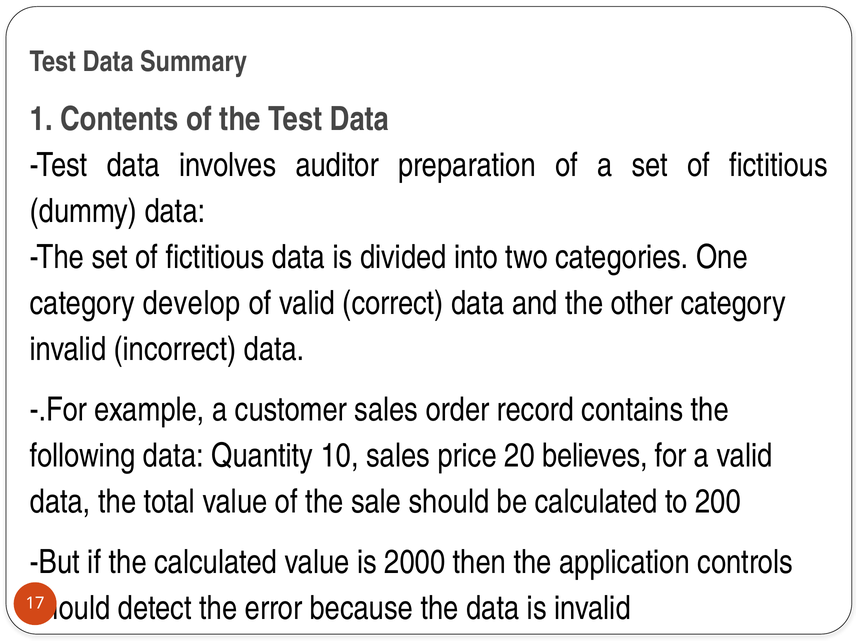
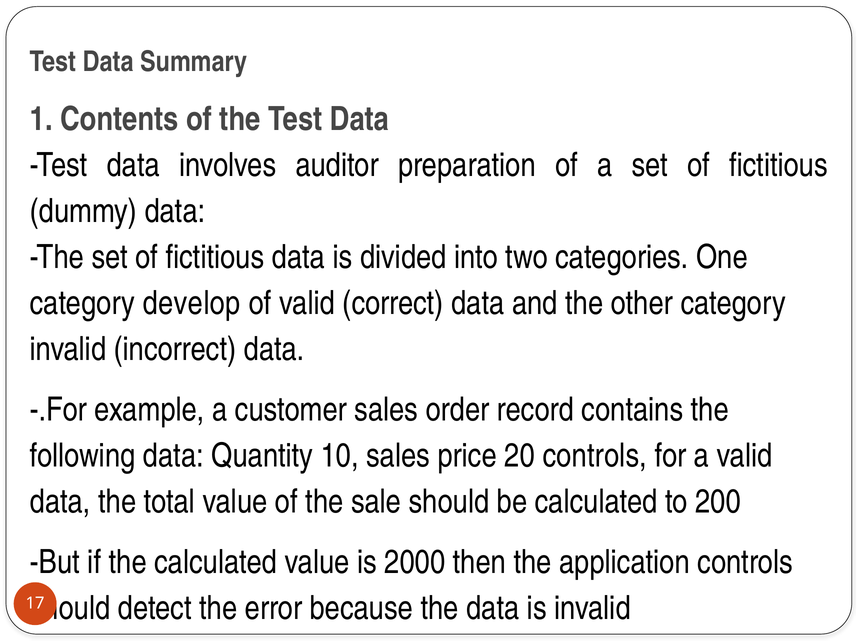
20 believes: believes -> controls
